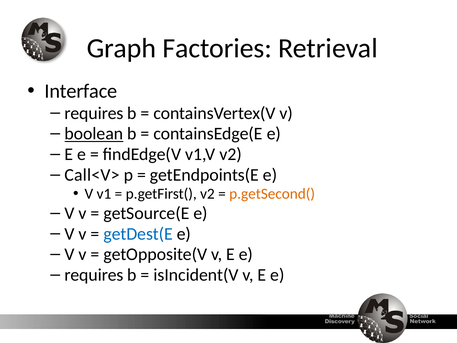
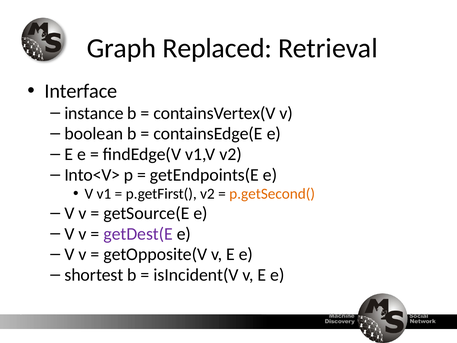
Factories: Factories -> Replaced
requires at (94, 113): requires -> instance
boolean underline: present -> none
Call<V>: Call<V> -> Into<V>
getDest(E colour: blue -> purple
requires at (94, 275): requires -> shortest
